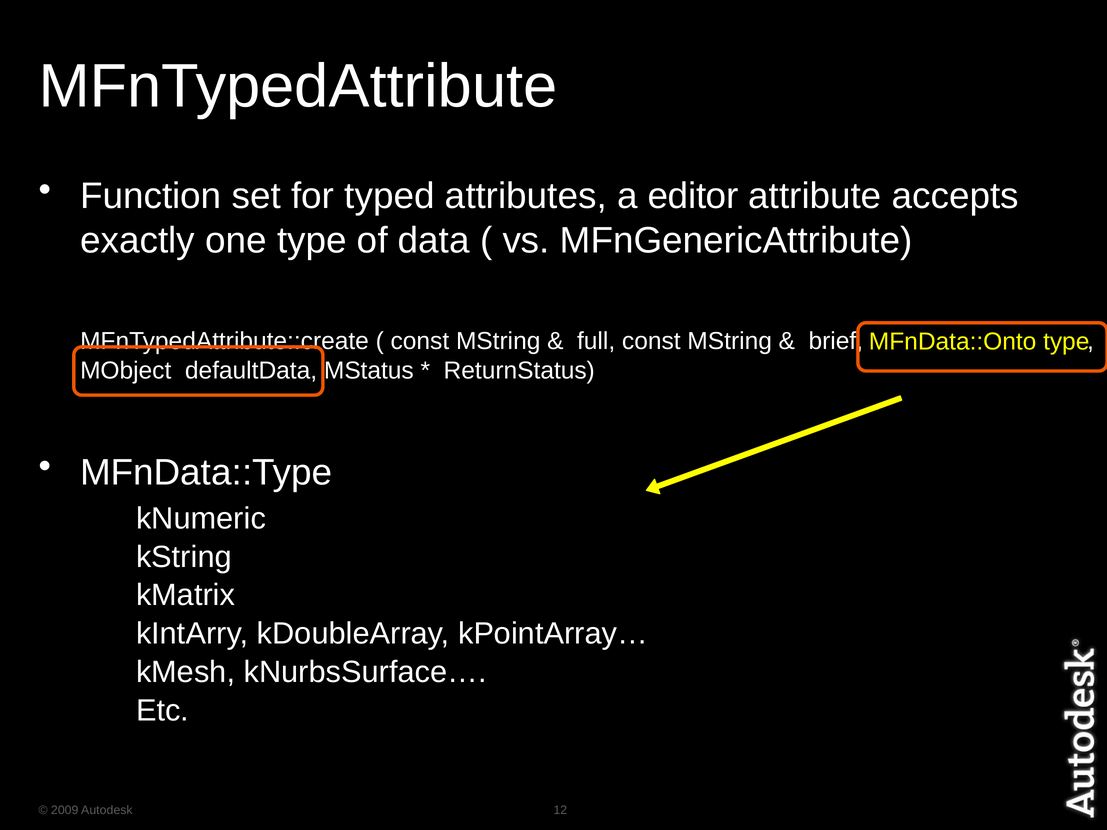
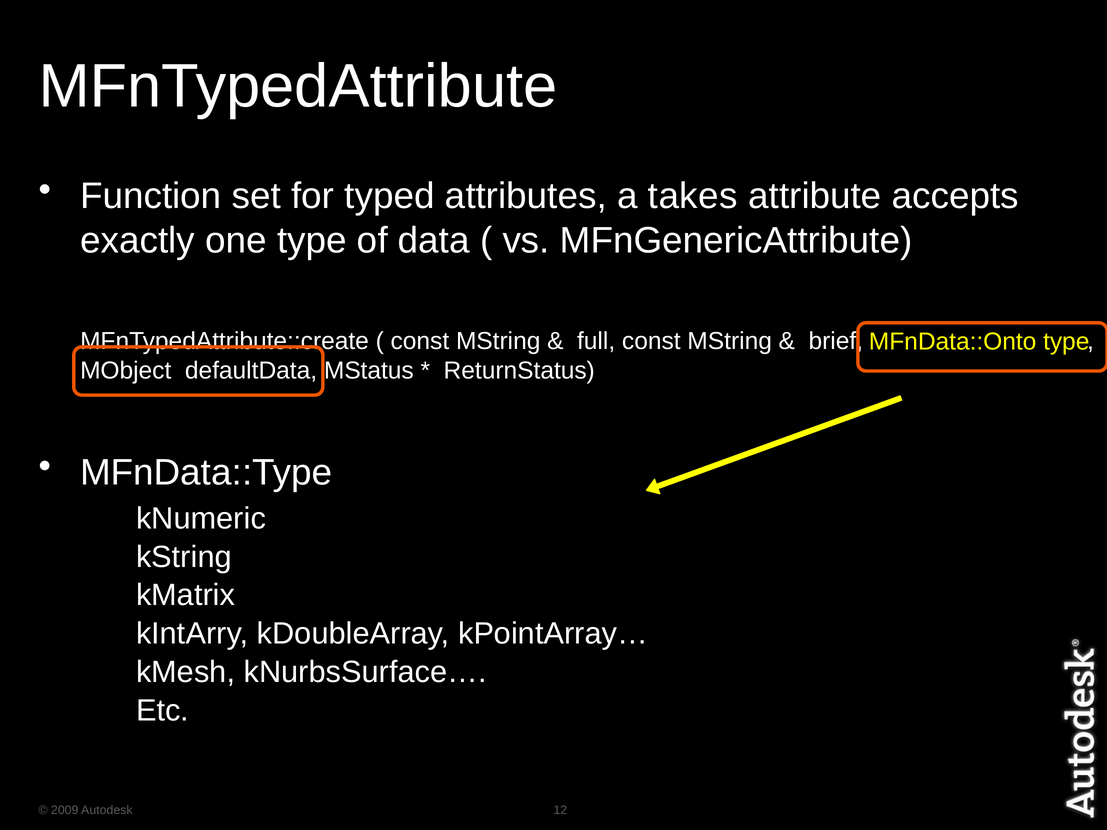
editor: editor -> takes
